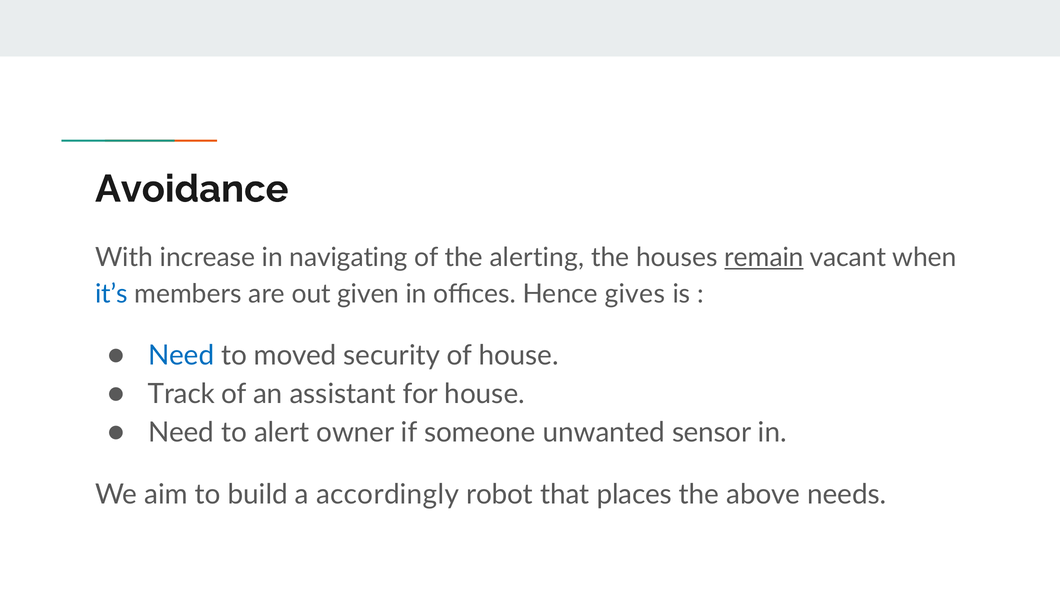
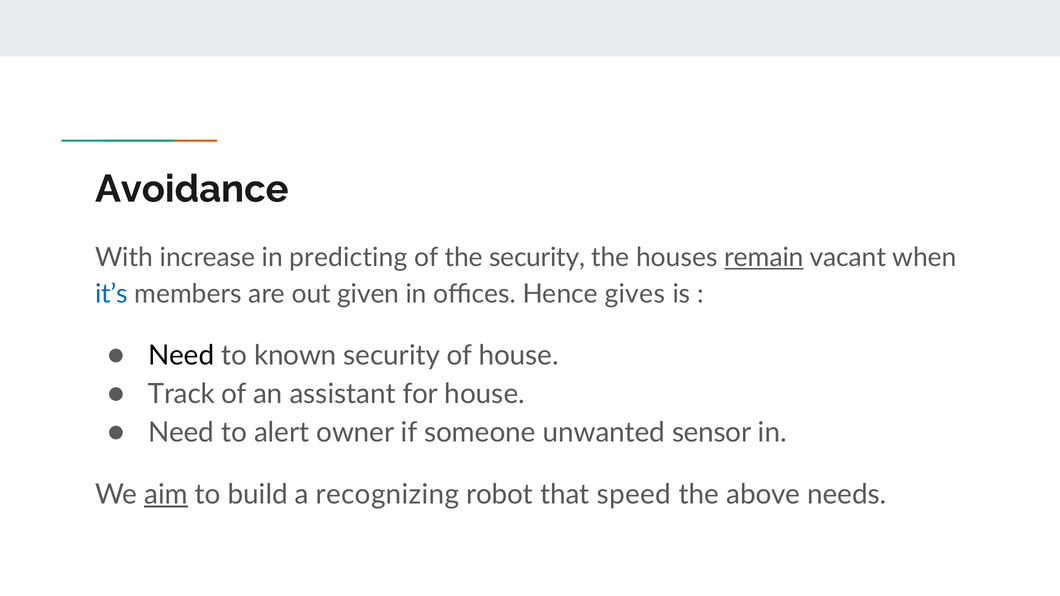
navigating: navigating -> predicting
the alerting: alerting -> security
Need at (181, 356) colour: blue -> black
moved: moved -> known
aim underline: none -> present
accordingly: accordingly -> recognizing
places: places -> speed
